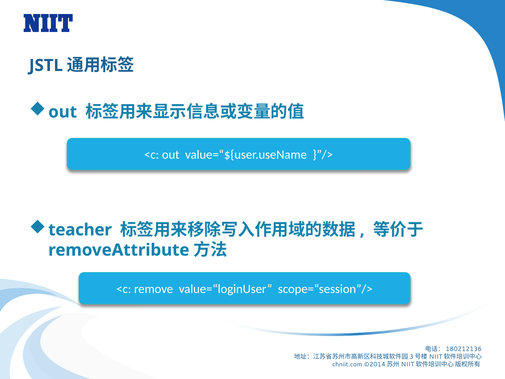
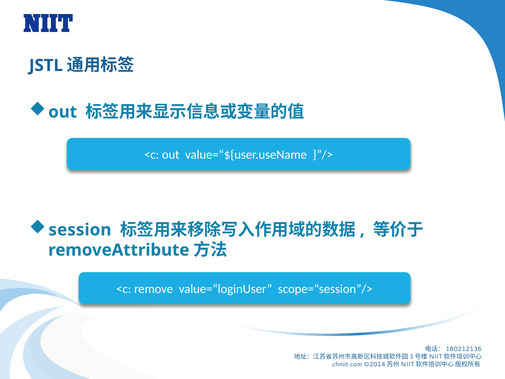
teacher: teacher -> session
